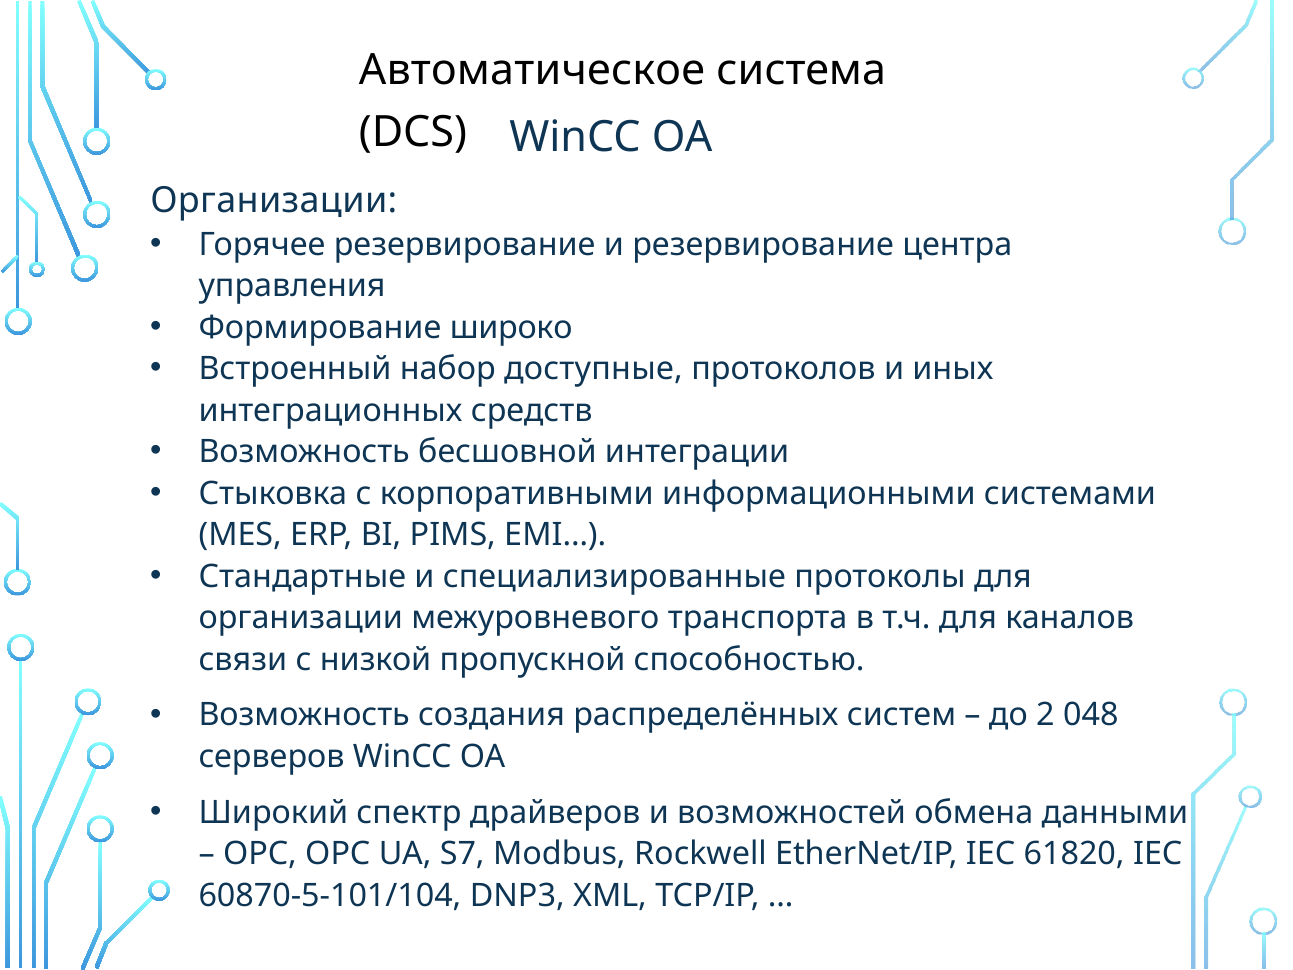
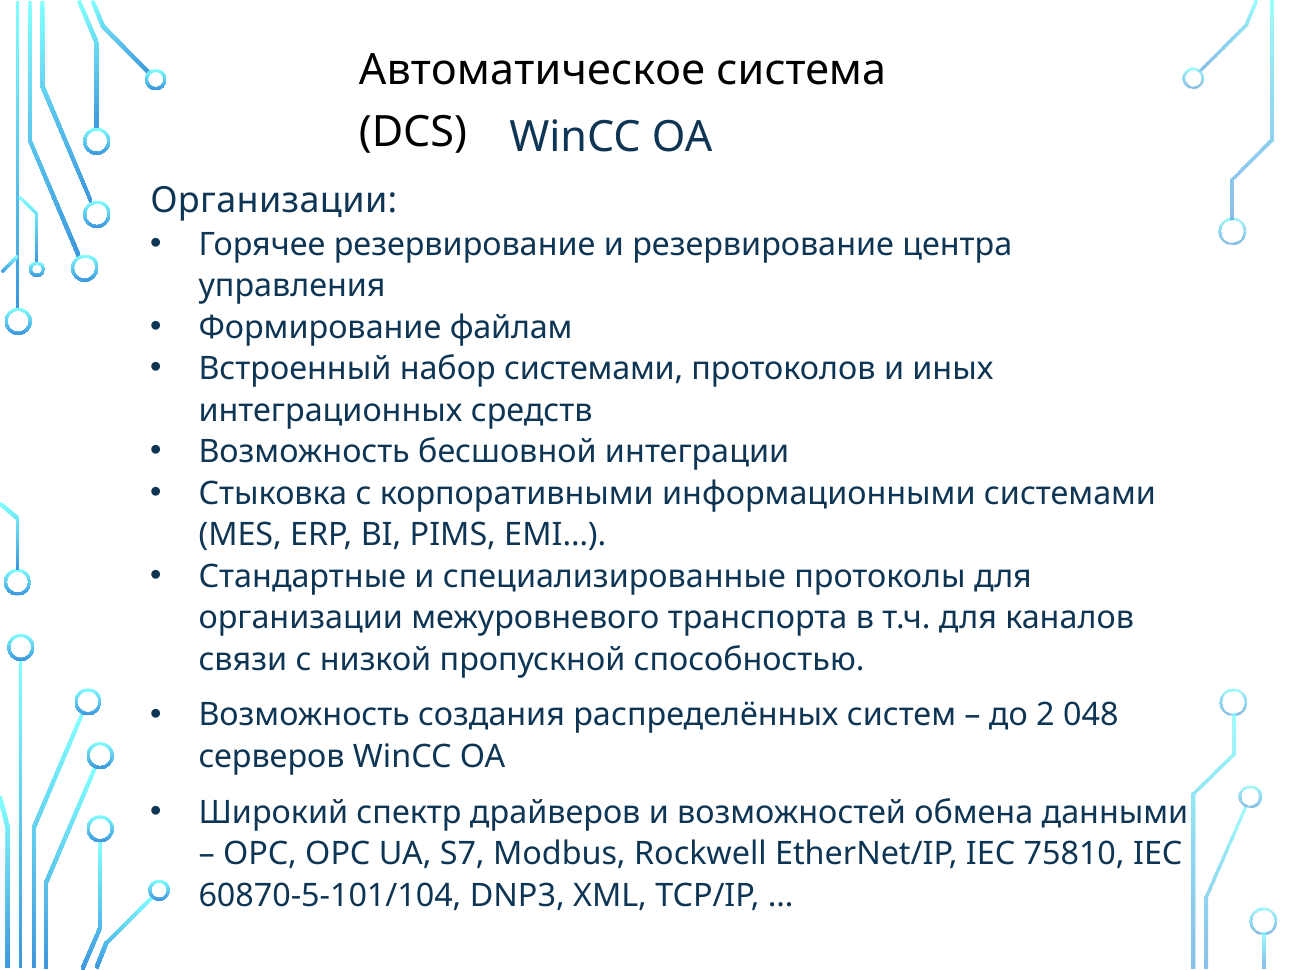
широко: широко -> файлам
набор доступные: доступные -> системами
61820: 61820 -> 75810
